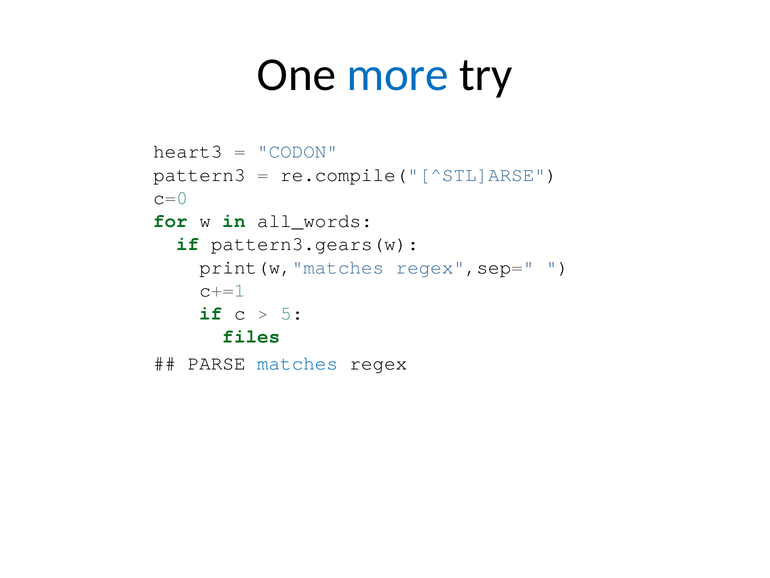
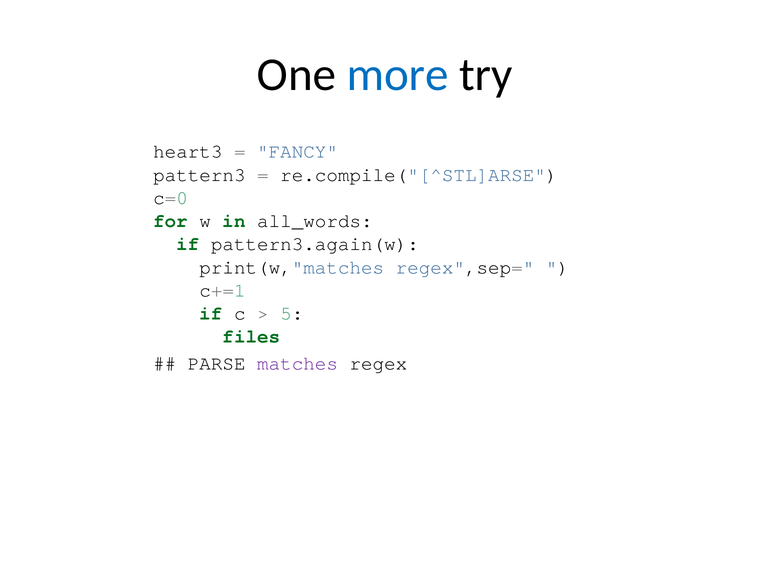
CODON: CODON -> FANCY
pattern3.gears(w: pattern3.gears(w -> pattern3.again(w
matches colour: blue -> purple
